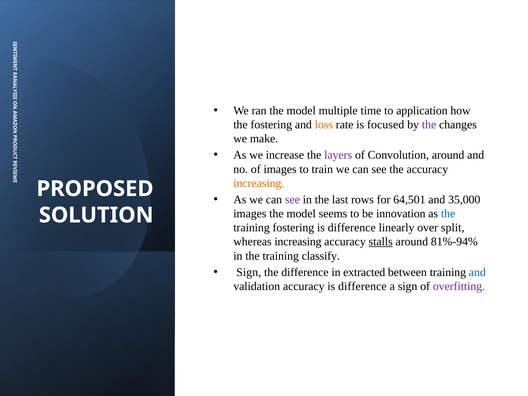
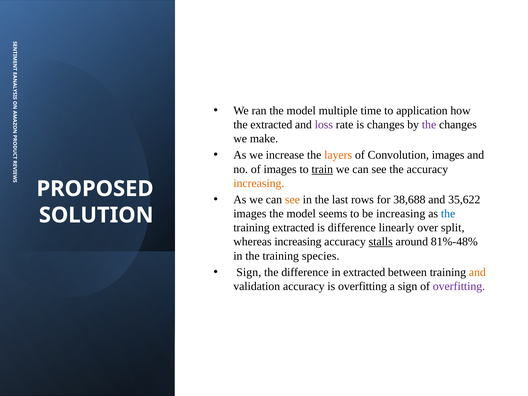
the fostering: fostering -> extracted
loss colour: orange -> purple
is focused: focused -> changes
layers colour: purple -> orange
Convolution around: around -> images
train underline: none -> present
see at (292, 200) colour: purple -> orange
64,501: 64,501 -> 38,688
35,000: 35,000 -> 35,622
be innovation: innovation -> increasing
training fostering: fostering -> extracted
81%-94%: 81%-94% -> 81%-48%
classify: classify -> species
and at (477, 272) colour: blue -> orange
accuracy is difference: difference -> overfitting
